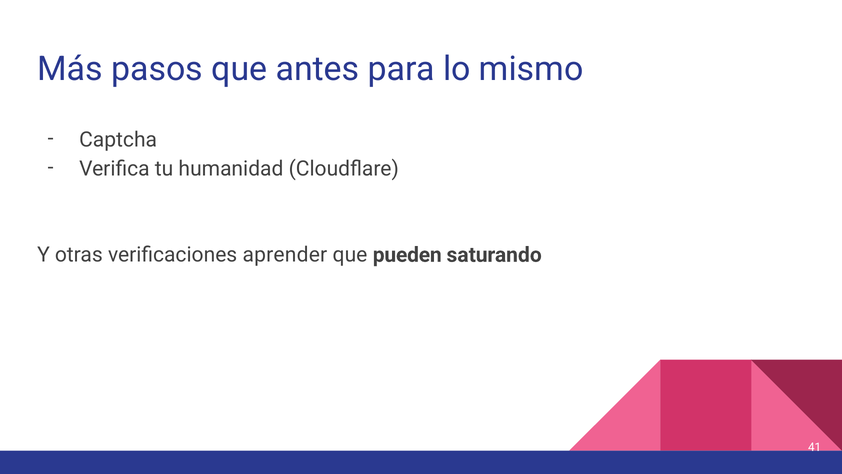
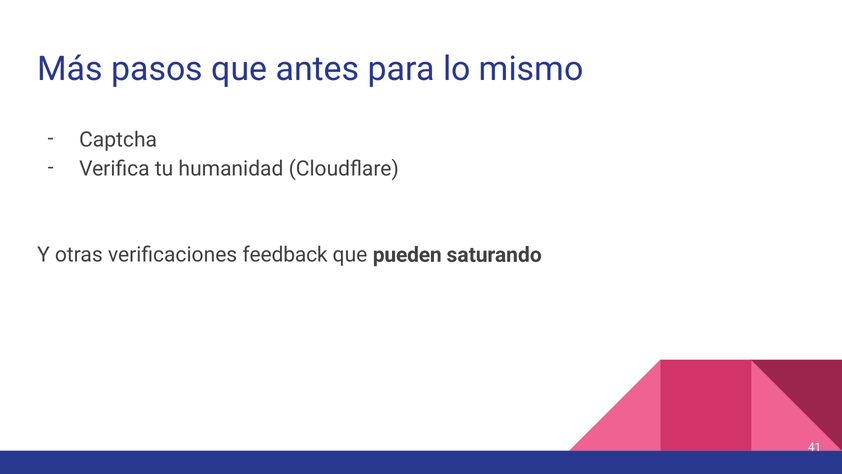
aprender: aprender -> feedback
